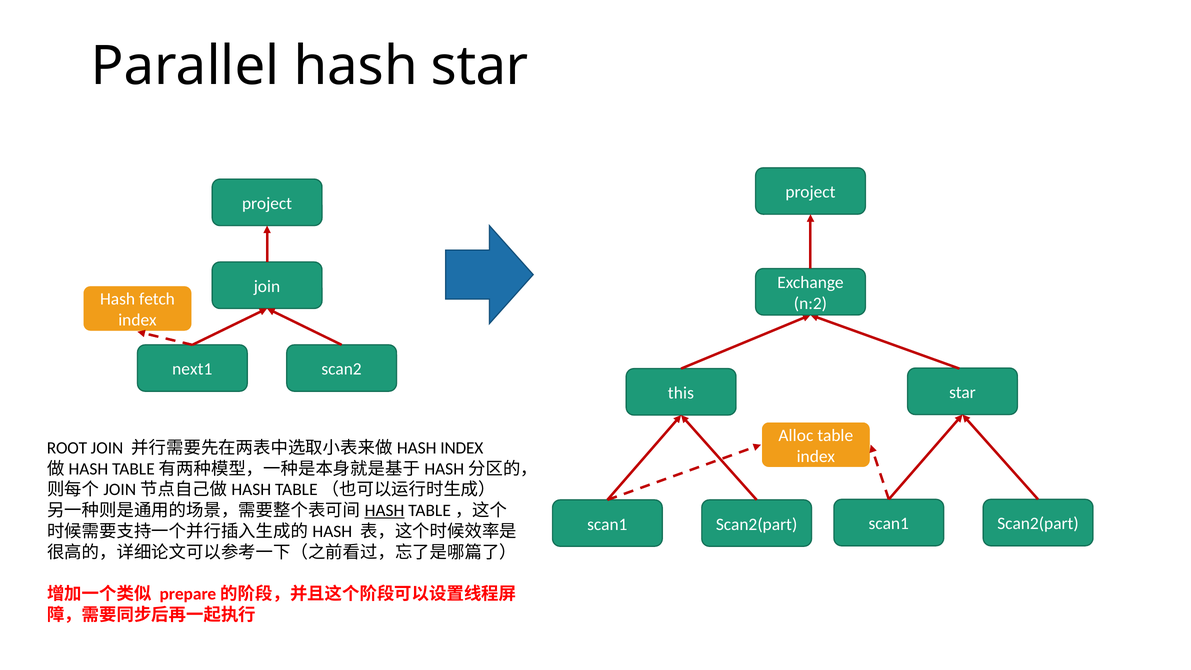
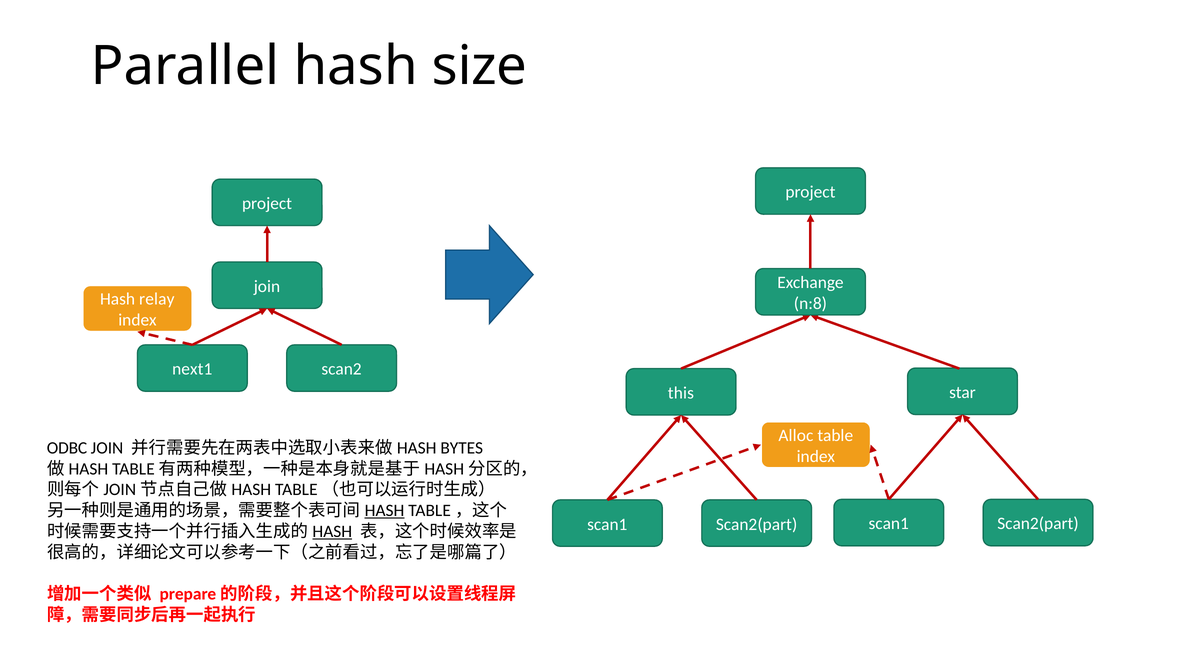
hash star: star -> size
fetch: fetch -> relay
n:2: n:2 -> n:8
ROOT: ROOT -> ODBC
HASH INDEX: INDEX -> BYTES
HASH at (332, 531) underline: none -> present
